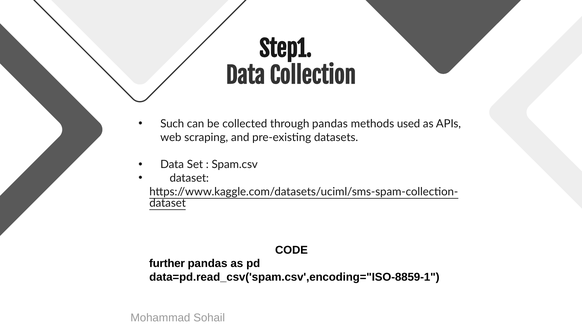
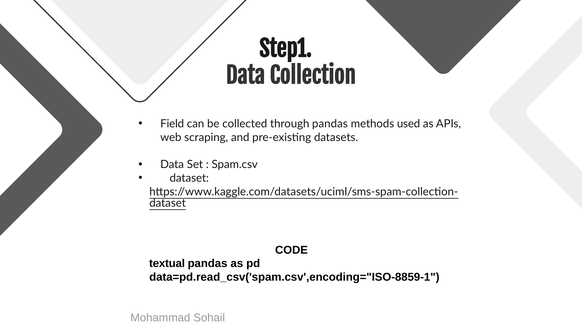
Such: Such -> Field
further: further -> textual
